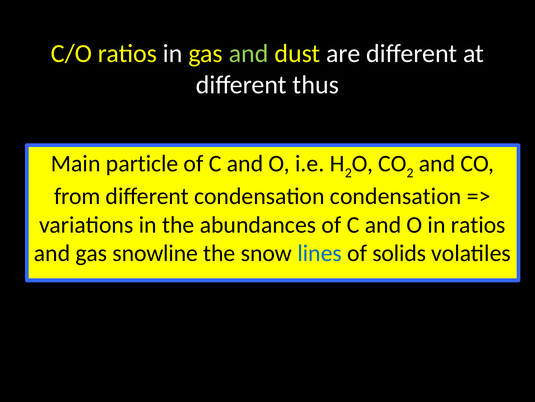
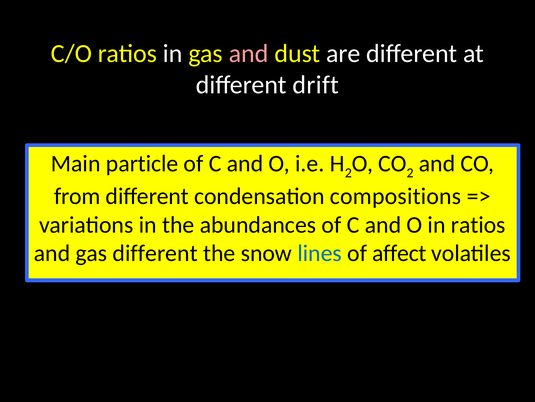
and at (249, 54) colour: light green -> pink
thus: thus -> drift
condensation condensation: condensation -> compositions
gas snowline: snowline -> different
solids: solids -> affect
